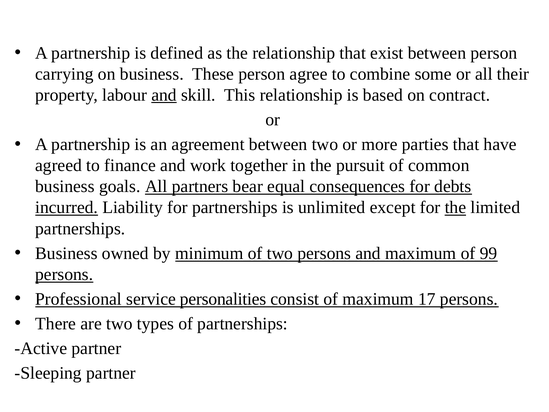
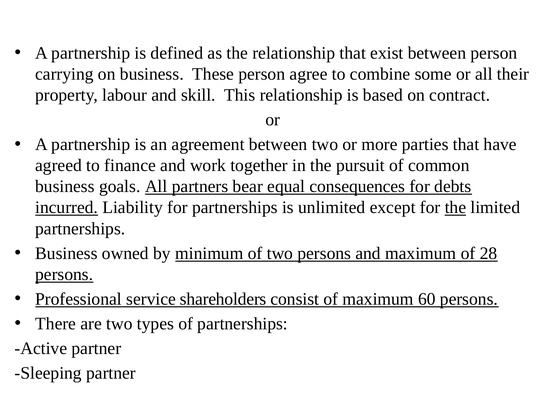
and at (164, 95) underline: present -> none
99: 99 -> 28
personalities: personalities -> shareholders
17: 17 -> 60
